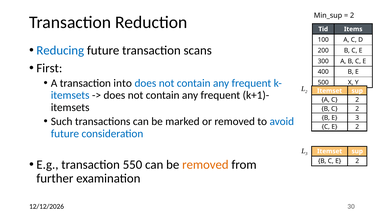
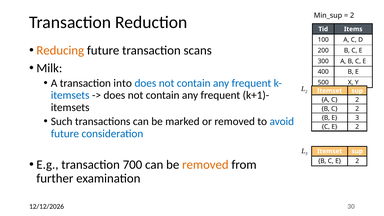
Reducing colour: blue -> orange
First: First -> Milk
550: 550 -> 700
